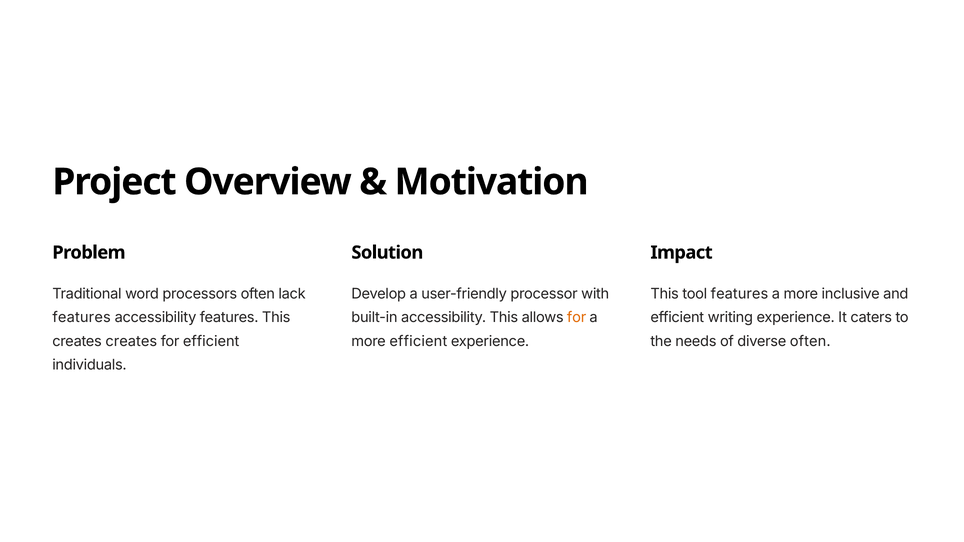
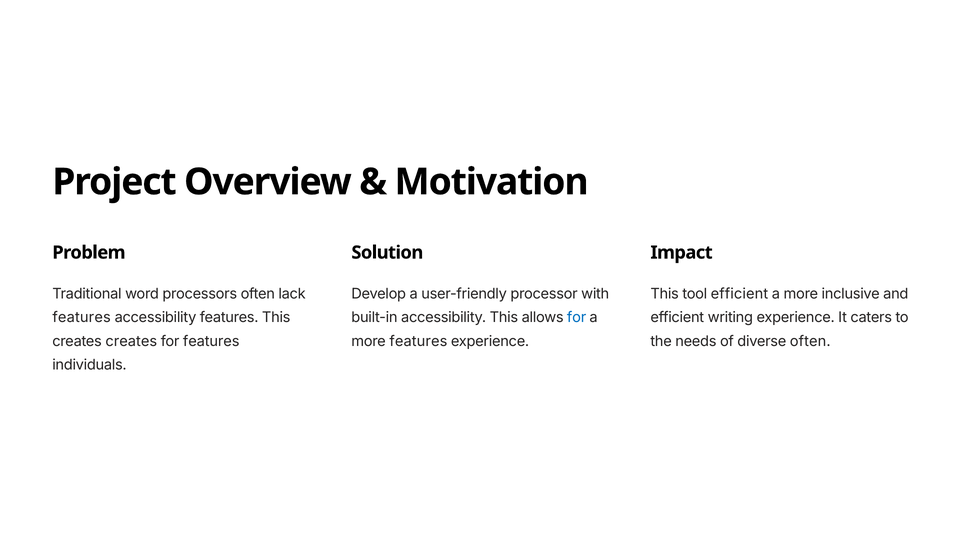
tool features: features -> efficient
for at (577, 318) colour: orange -> blue
for efficient: efficient -> features
more efficient: efficient -> features
